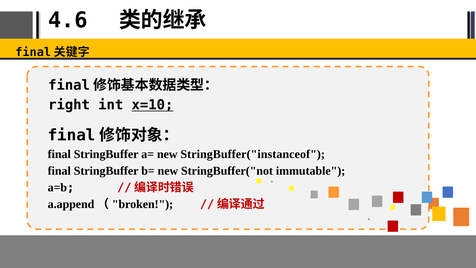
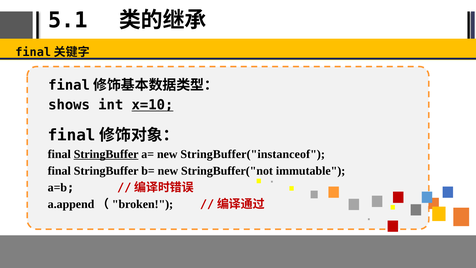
4.6: 4.6 -> 5.1
right: right -> shows
StringBuffer at (106, 154) underline: none -> present
